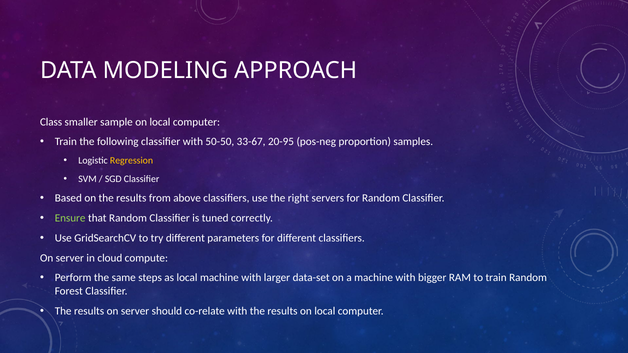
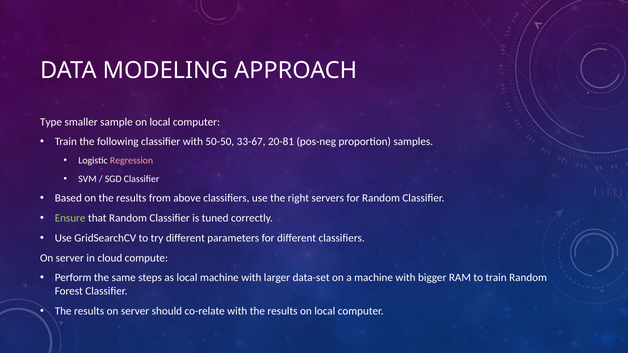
Class: Class -> Type
20-95: 20-95 -> 20-81
Regression colour: yellow -> pink
